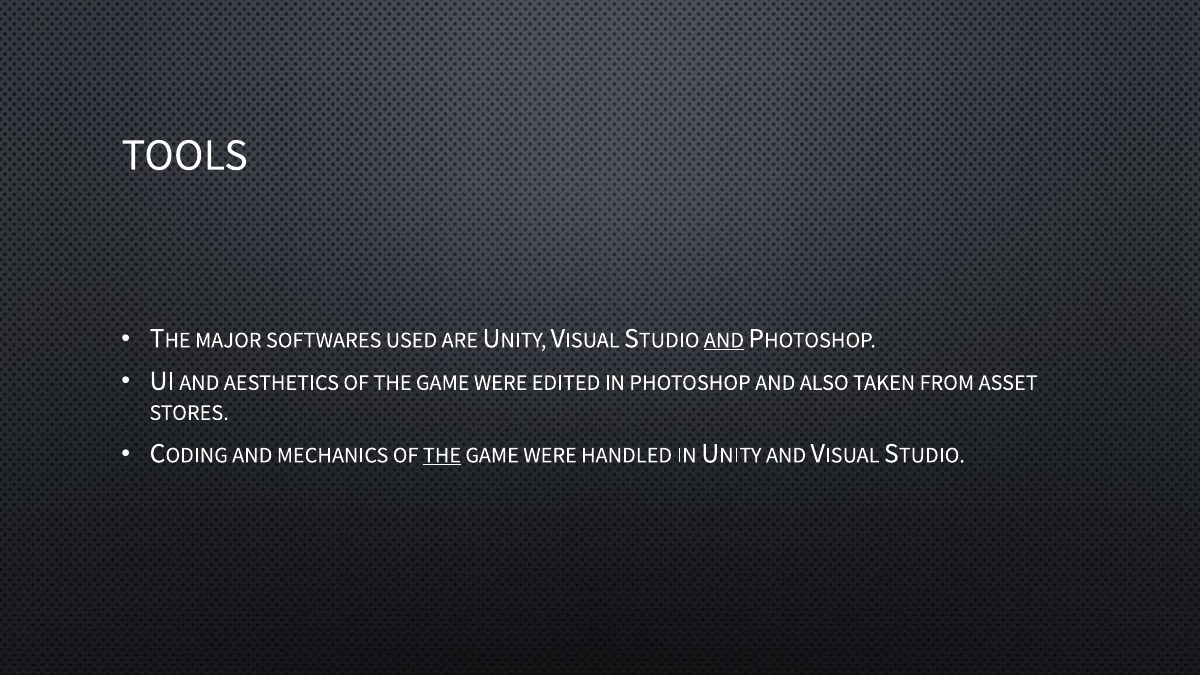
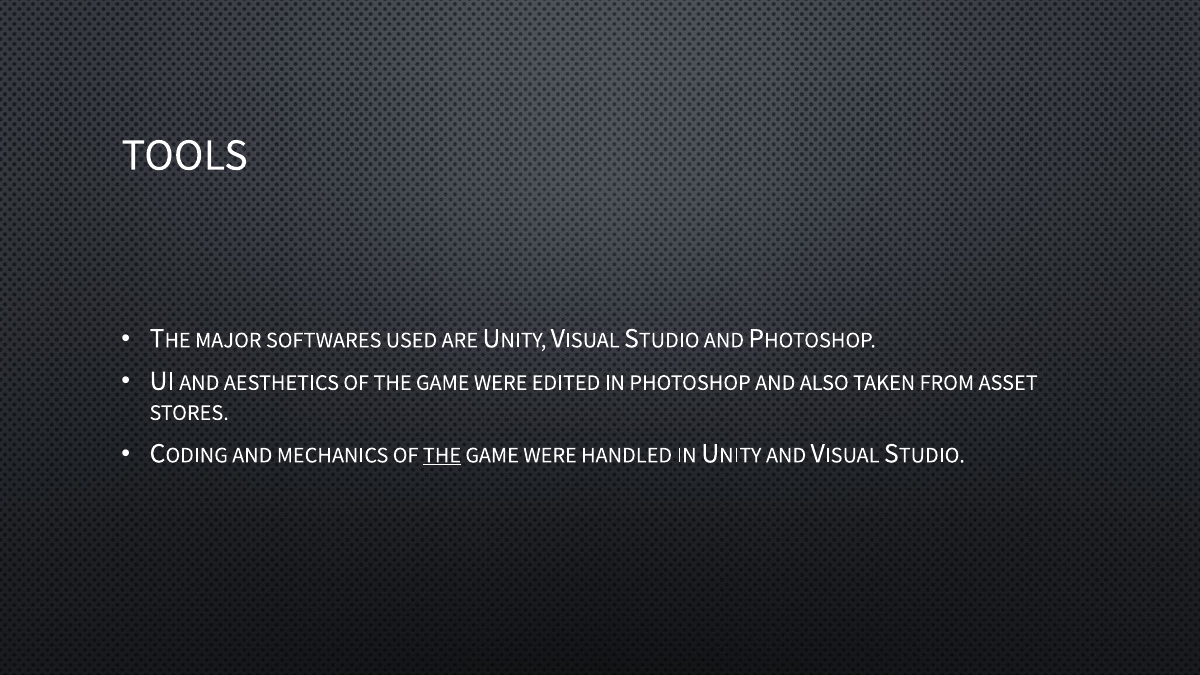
AND at (724, 341) underline: present -> none
